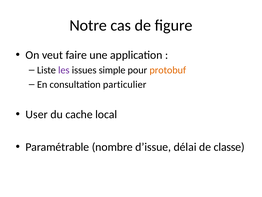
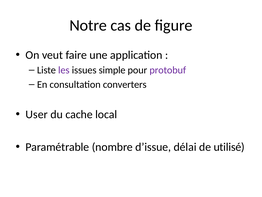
protobuf colour: orange -> purple
particulier: particulier -> converters
classe: classe -> utilisé
